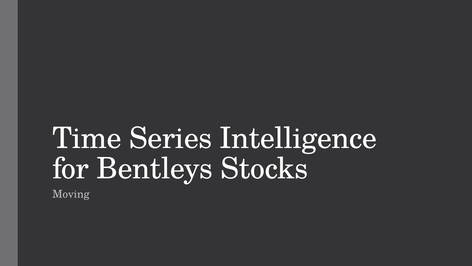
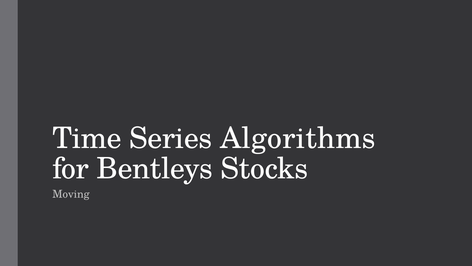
Intelligence: Intelligence -> Algorithms
